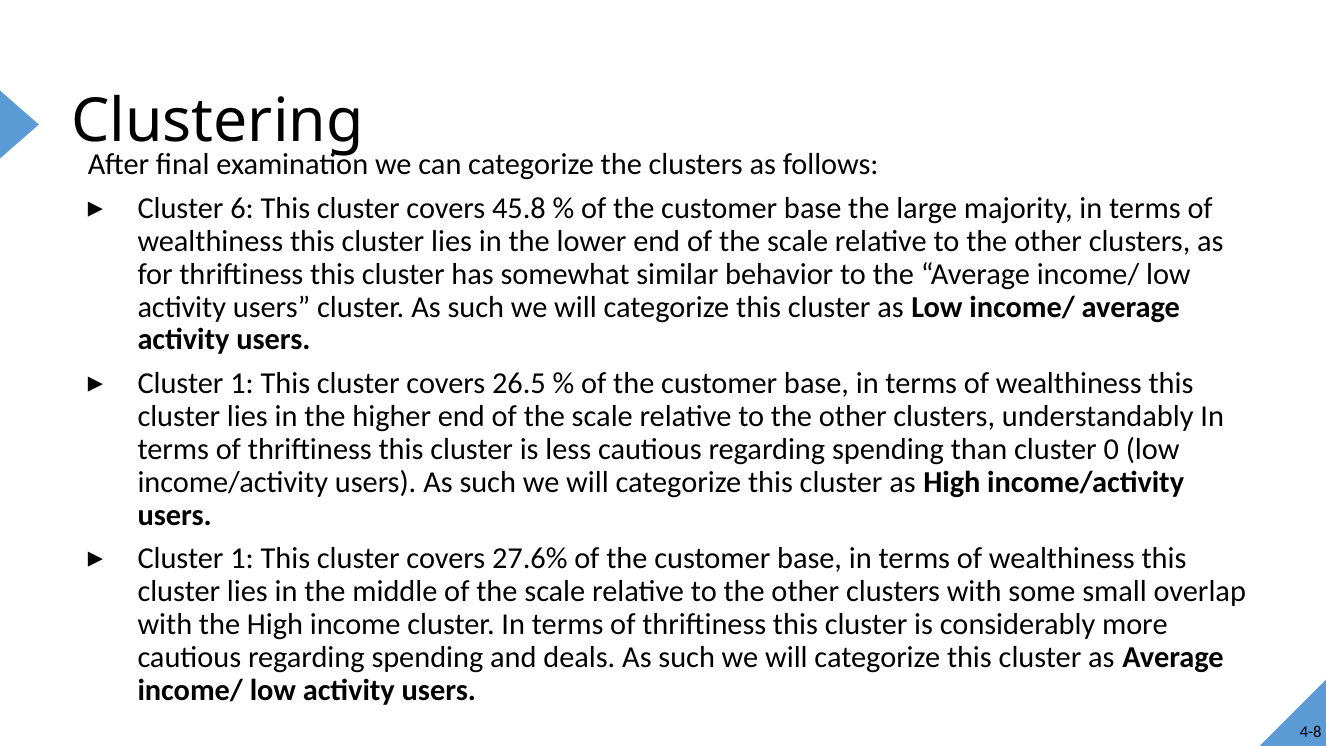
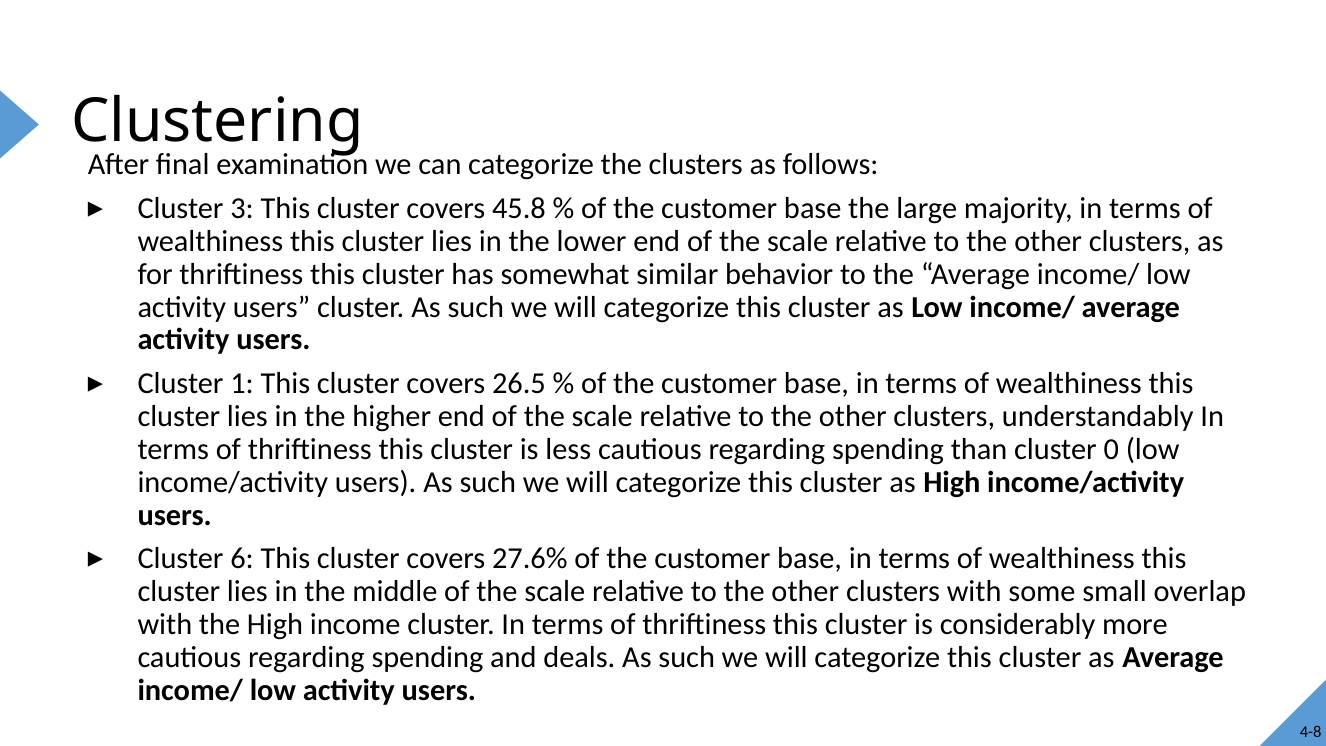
6: 6 -> 3
1 at (242, 559): 1 -> 6
